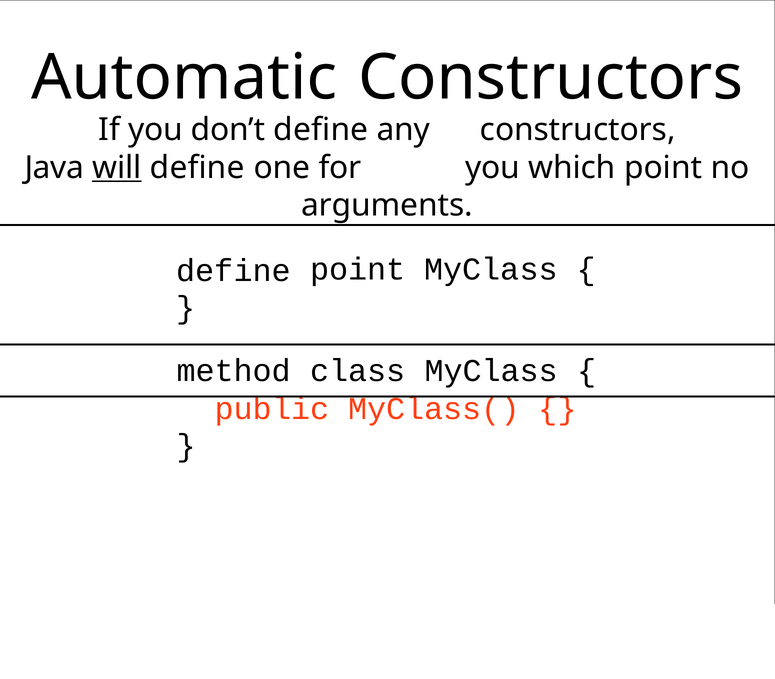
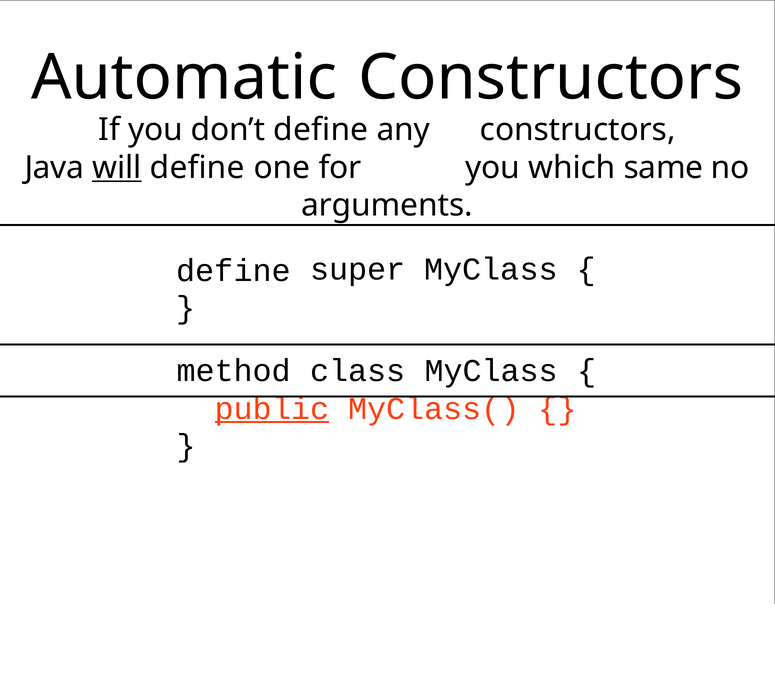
which point: point -> same
point at (358, 270): point -> super
public underline: none -> present
